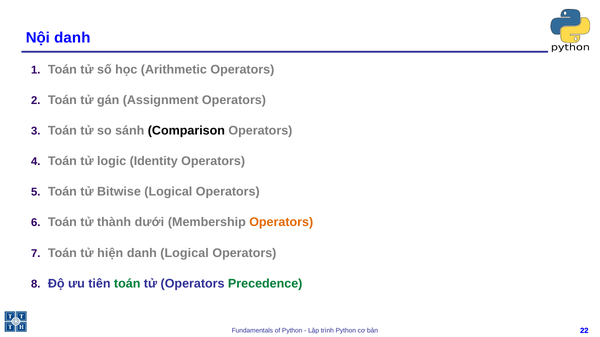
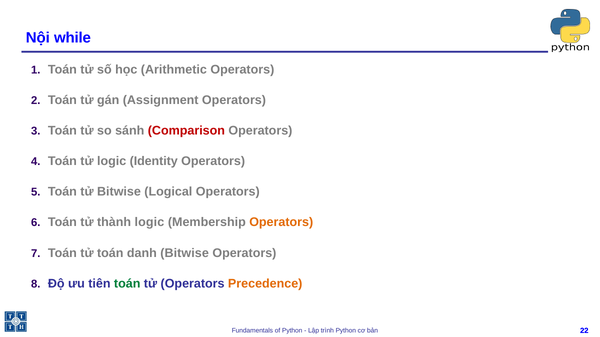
Nội danh: danh -> while
Comparison colour: black -> red
thành dưới: dưới -> logic
tử hiện: hiện -> toán
danh Logical: Logical -> Bitwise
Precedence colour: green -> orange
